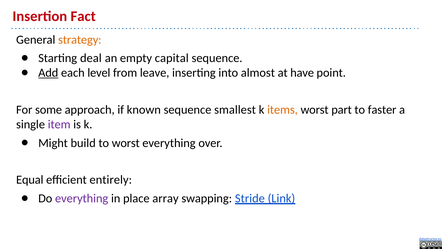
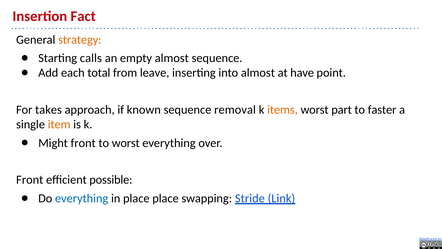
deal: deal -> calls
empty capital: capital -> almost
Add underline: present -> none
level: level -> total
some: some -> takes
smallest: smallest -> removal
item colour: purple -> orange
Might build: build -> front
Equal at (30, 180): Equal -> Front
entirely: entirely -> possible
everything at (82, 198) colour: purple -> blue
place array: array -> place
